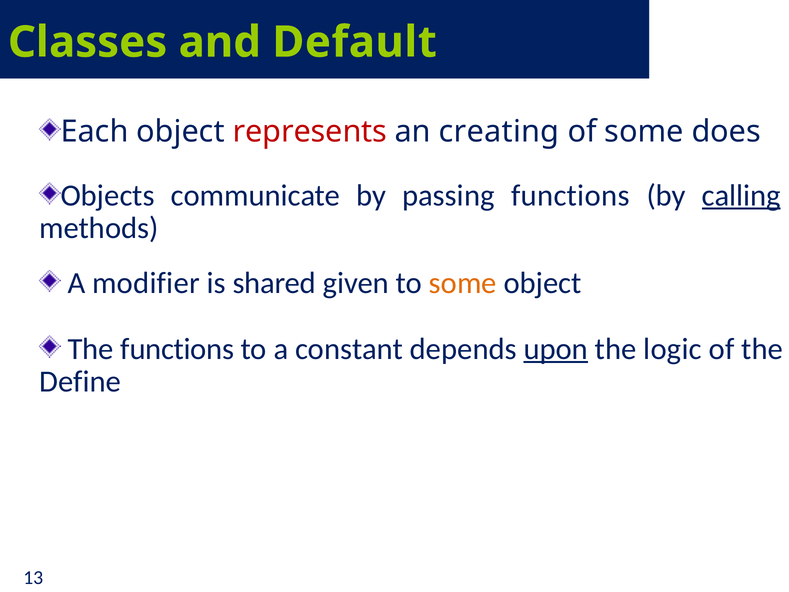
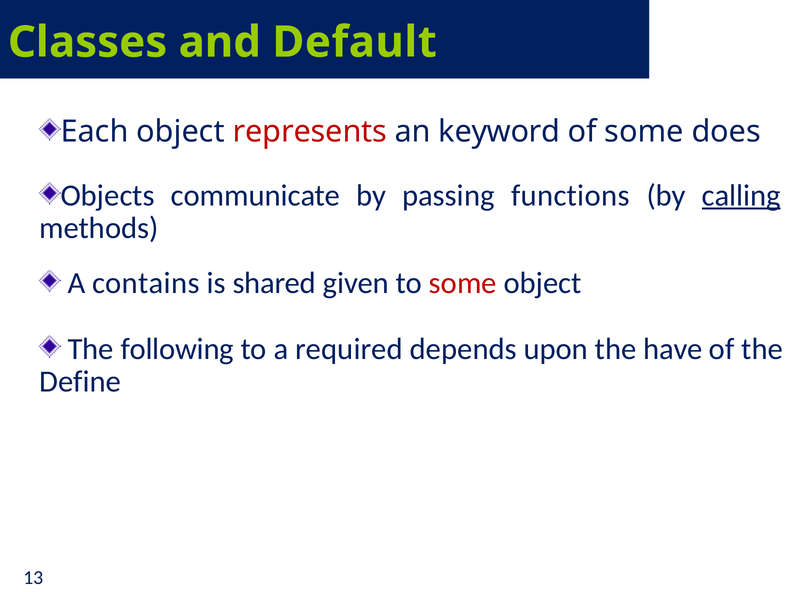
creating: creating -> keyword
modifier: modifier -> contains
some at (463, 283) colour: orange -> red
The functions: functions -> following
constant: constant -> required
upon underline: present -> none
logic: logic -> have
